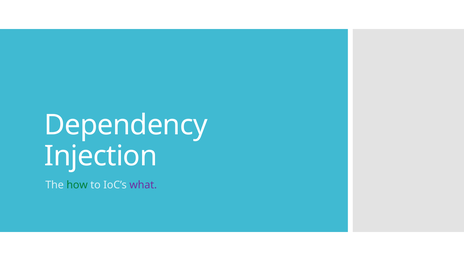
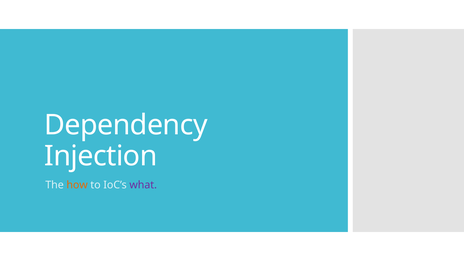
how colour: green -> orange
